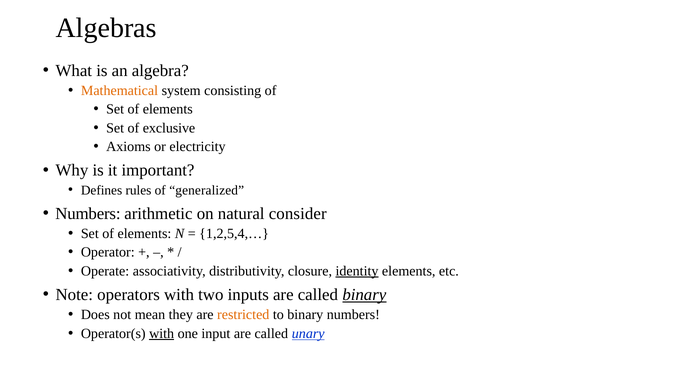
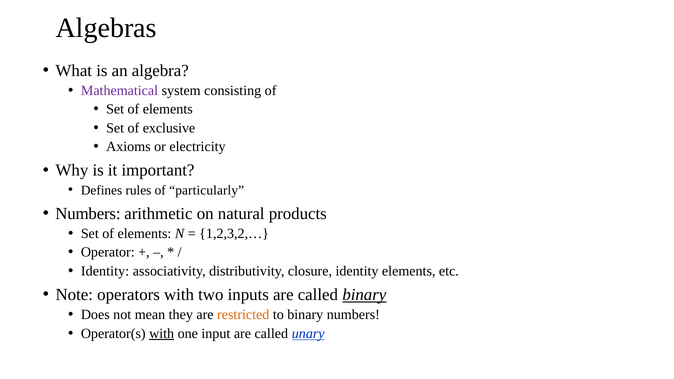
Mathematical colour: orange -> purple
generalized: generalized -> particularly
consider: consider -> products
1,2,5,4,…: 1,2,5,4,… -> 1,2,3,2,…
Operate at (105, 271): Operate -> Identity
identity at (357, 271) underline: present -> none
